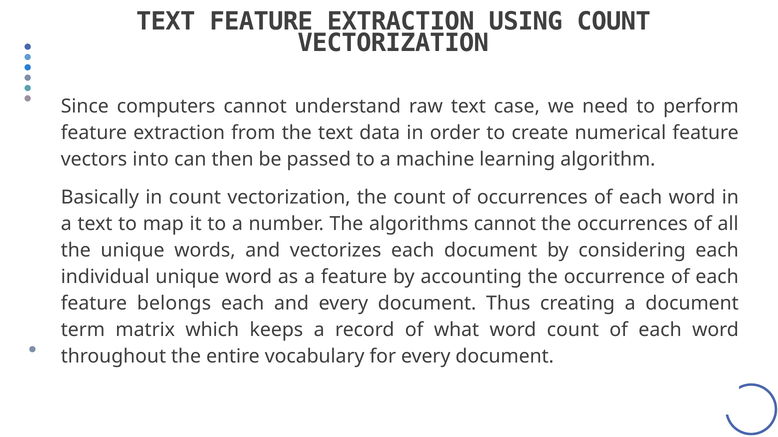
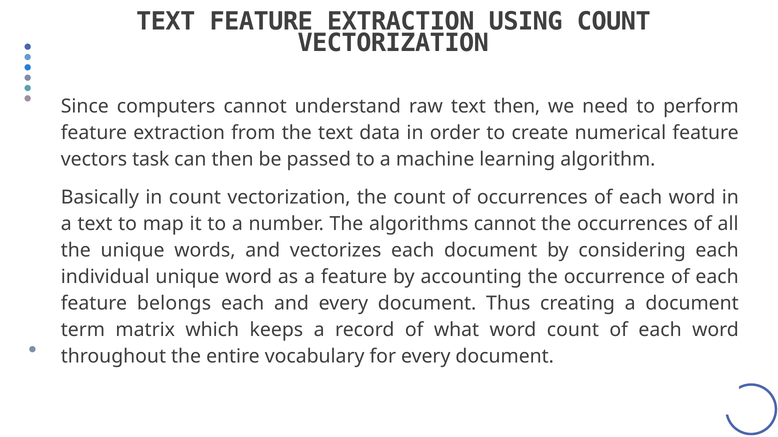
text case: case -> then
into: into -> task
